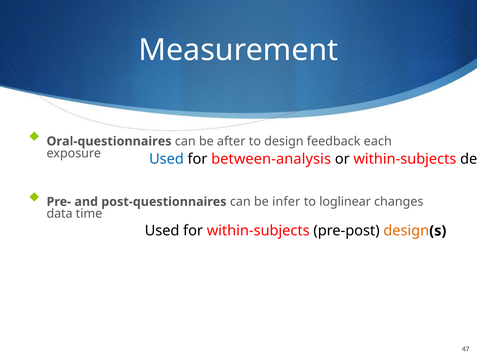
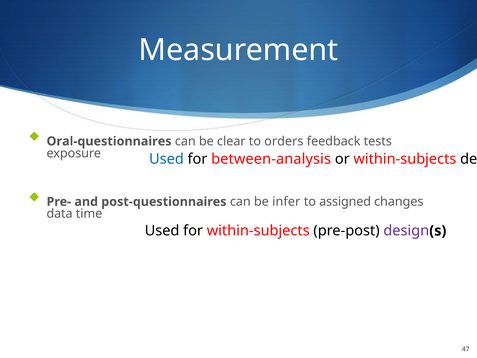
after: after -> clear
to design: design -> orders
each: each -> tests
loglinear: loglinear -> assigned
design at (406, 231) colour: orange -> purple
